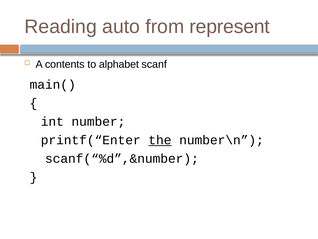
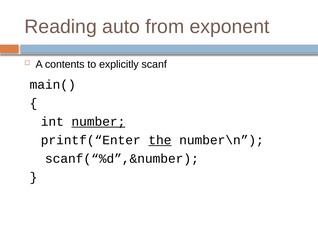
represent: represent -> exponent
alphabet: alphabet -> explicitly
number underline: none -> present
